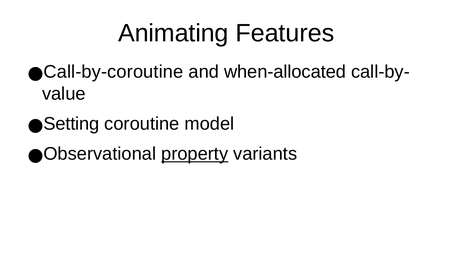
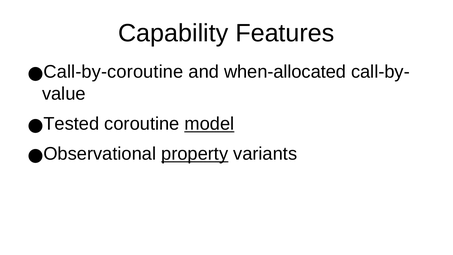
Animating: Animating -> Capability
Setting: Setting -> Tested
model underline: none -> present
